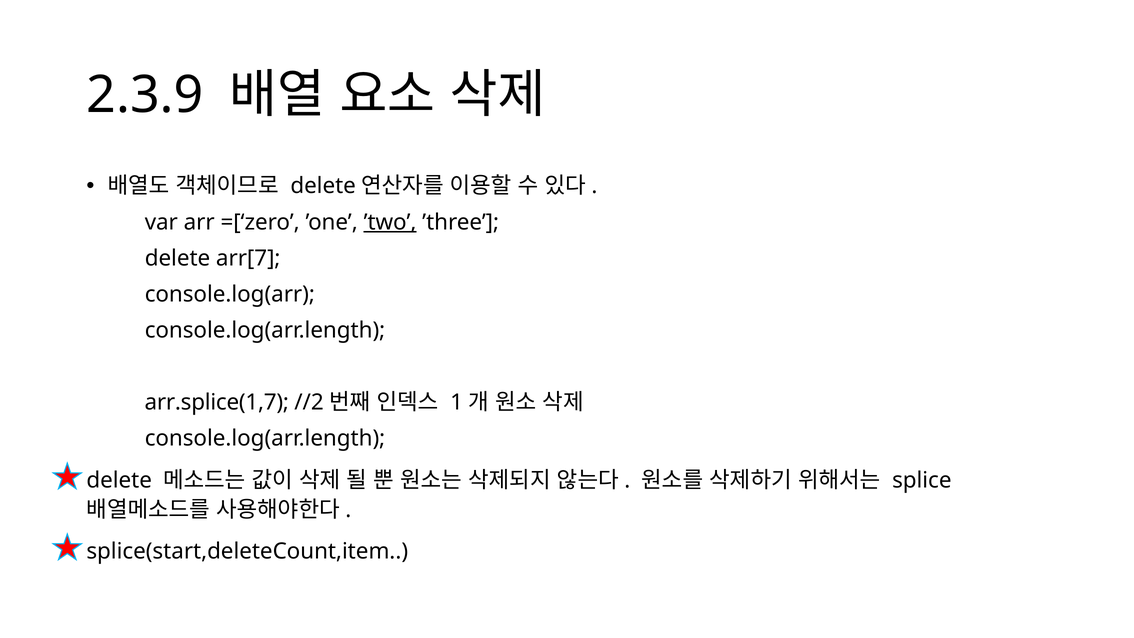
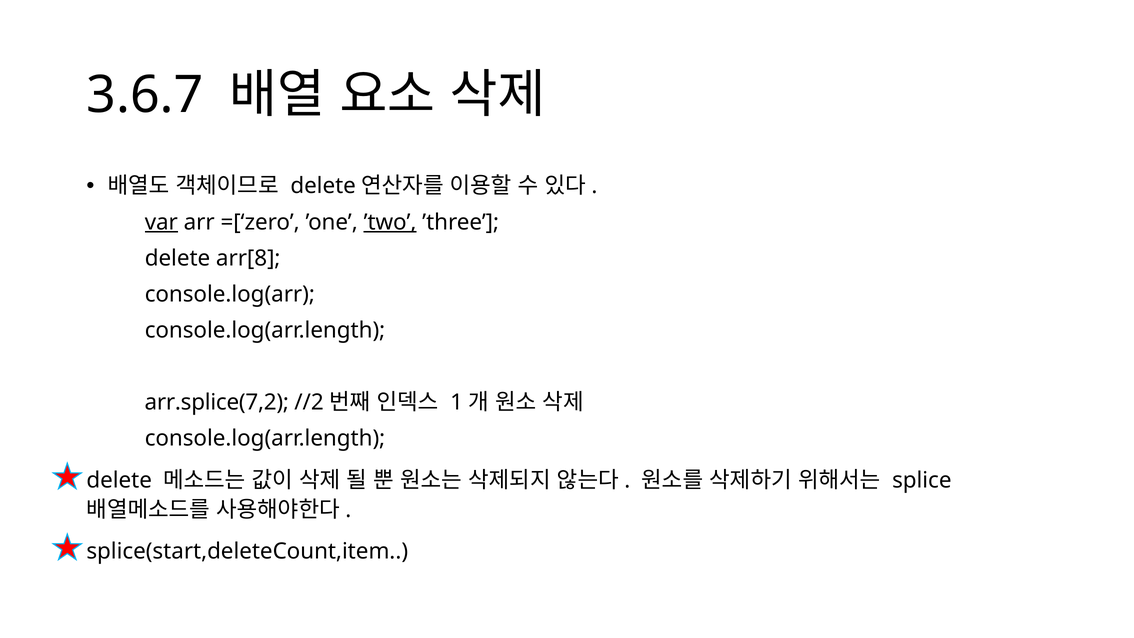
2.3.9: 2.3.9 -> 3.6.7
var underline: none -> present
arr[7: arr[7 -> arr[8
arr.splice(1,7: arr.splice(1,7 -> arr.splice(7,2
